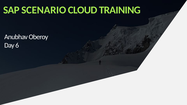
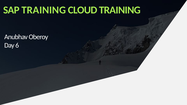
SAP SCENARIO: SCENARIO -> TRAINING
